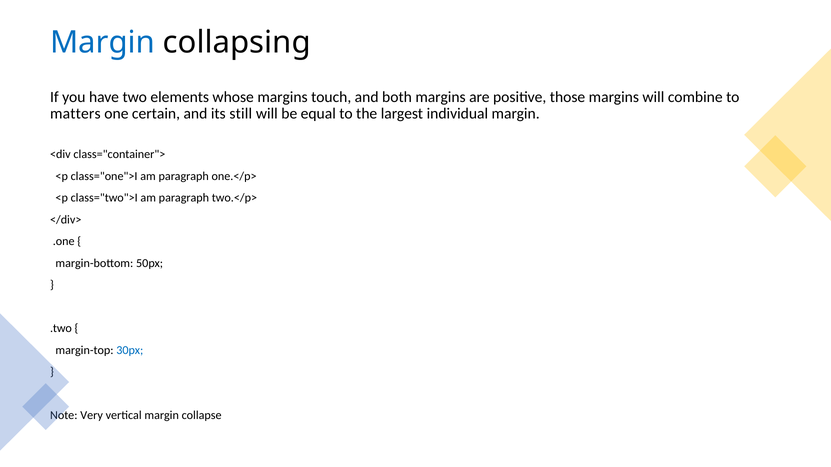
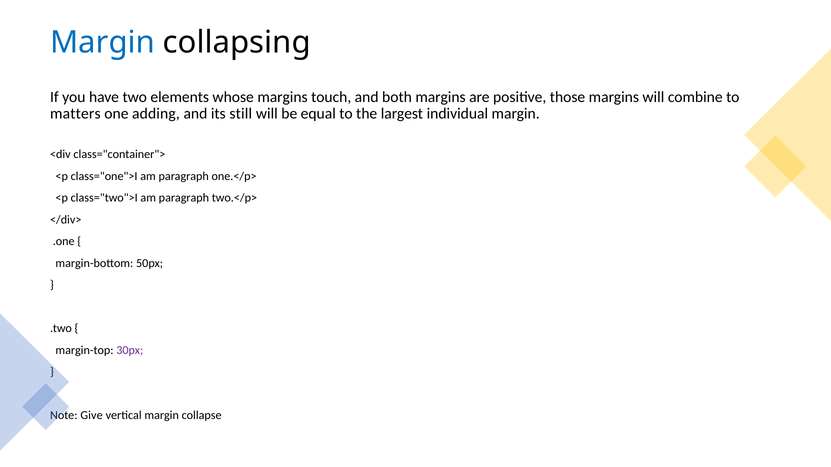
certain: certain -> adding
30px colour: blue -> purple
Very: Very -> Give
